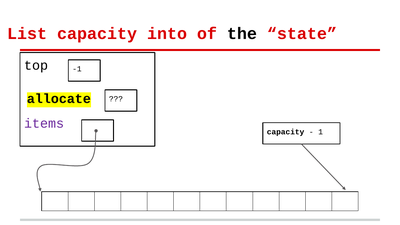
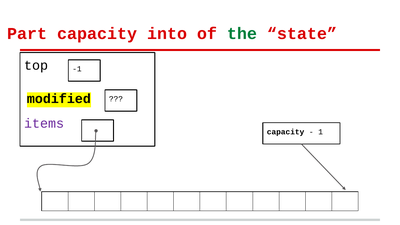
List: List -> Part
the colour: black -> green
allocate: allocate -> modified
